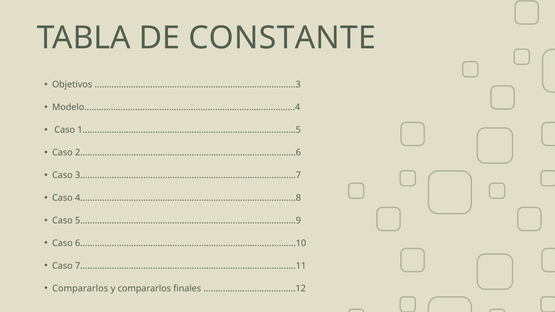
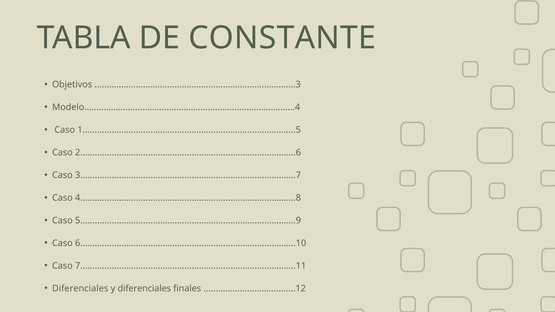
Compararlos at (80, 289): Compararlos -> Diferenciales
y compararlos: compararlos -> diferenciales
